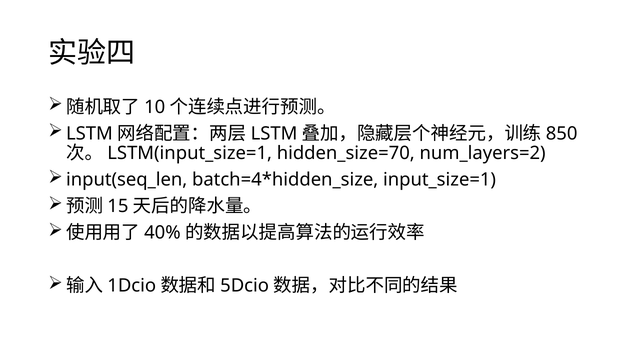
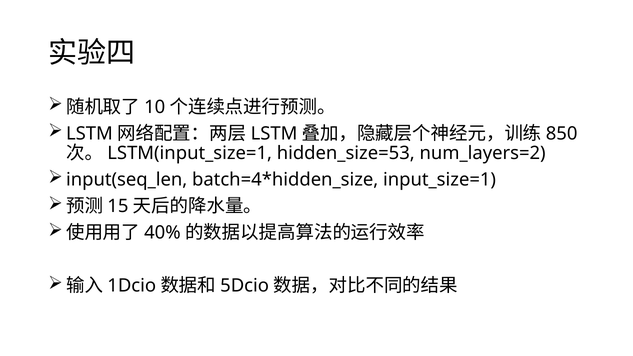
hidden_size=70: hidden_size=70 -> hidden_size=53
